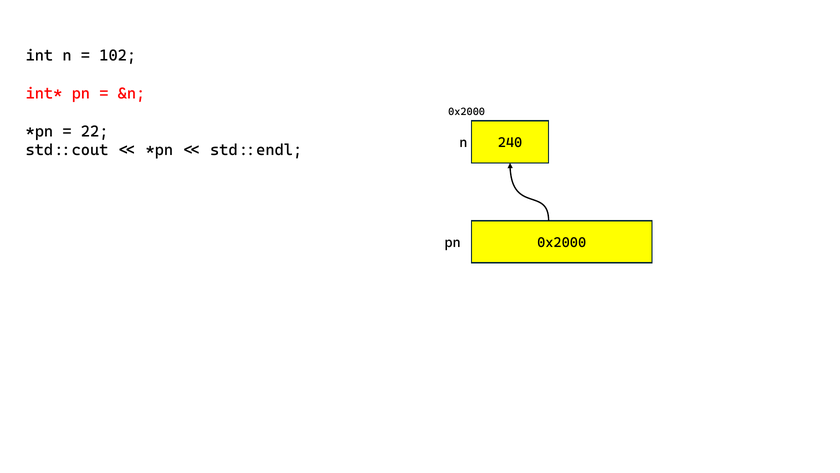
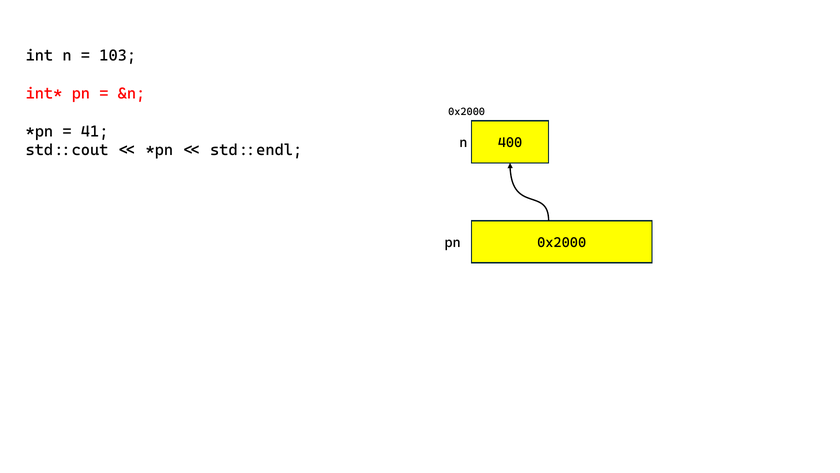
102: 102 -> 103
22: 22 -> 41
240: 240 -> 400
